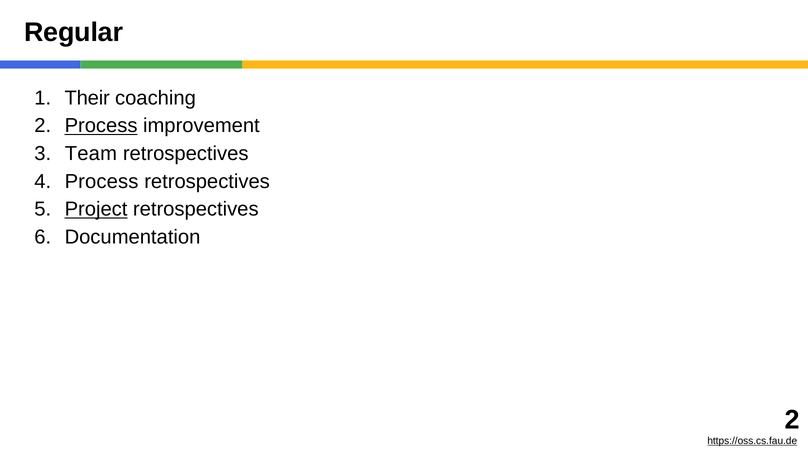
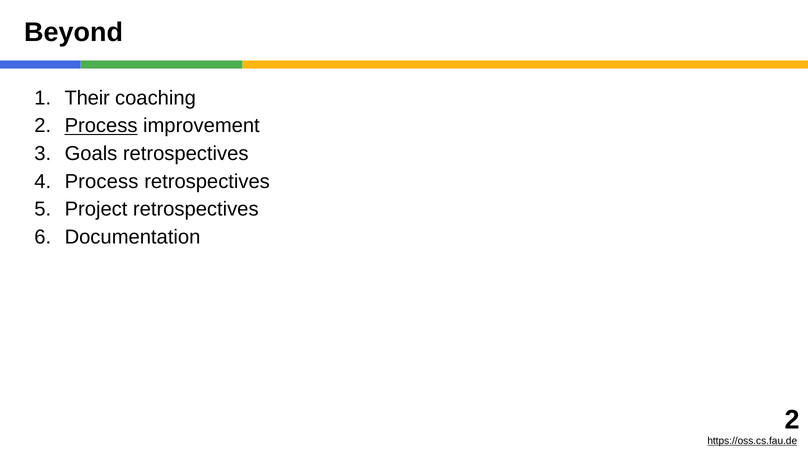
Regular: Regular -> Beyond
Team: Team -> Goals
Project underline: present -> none
